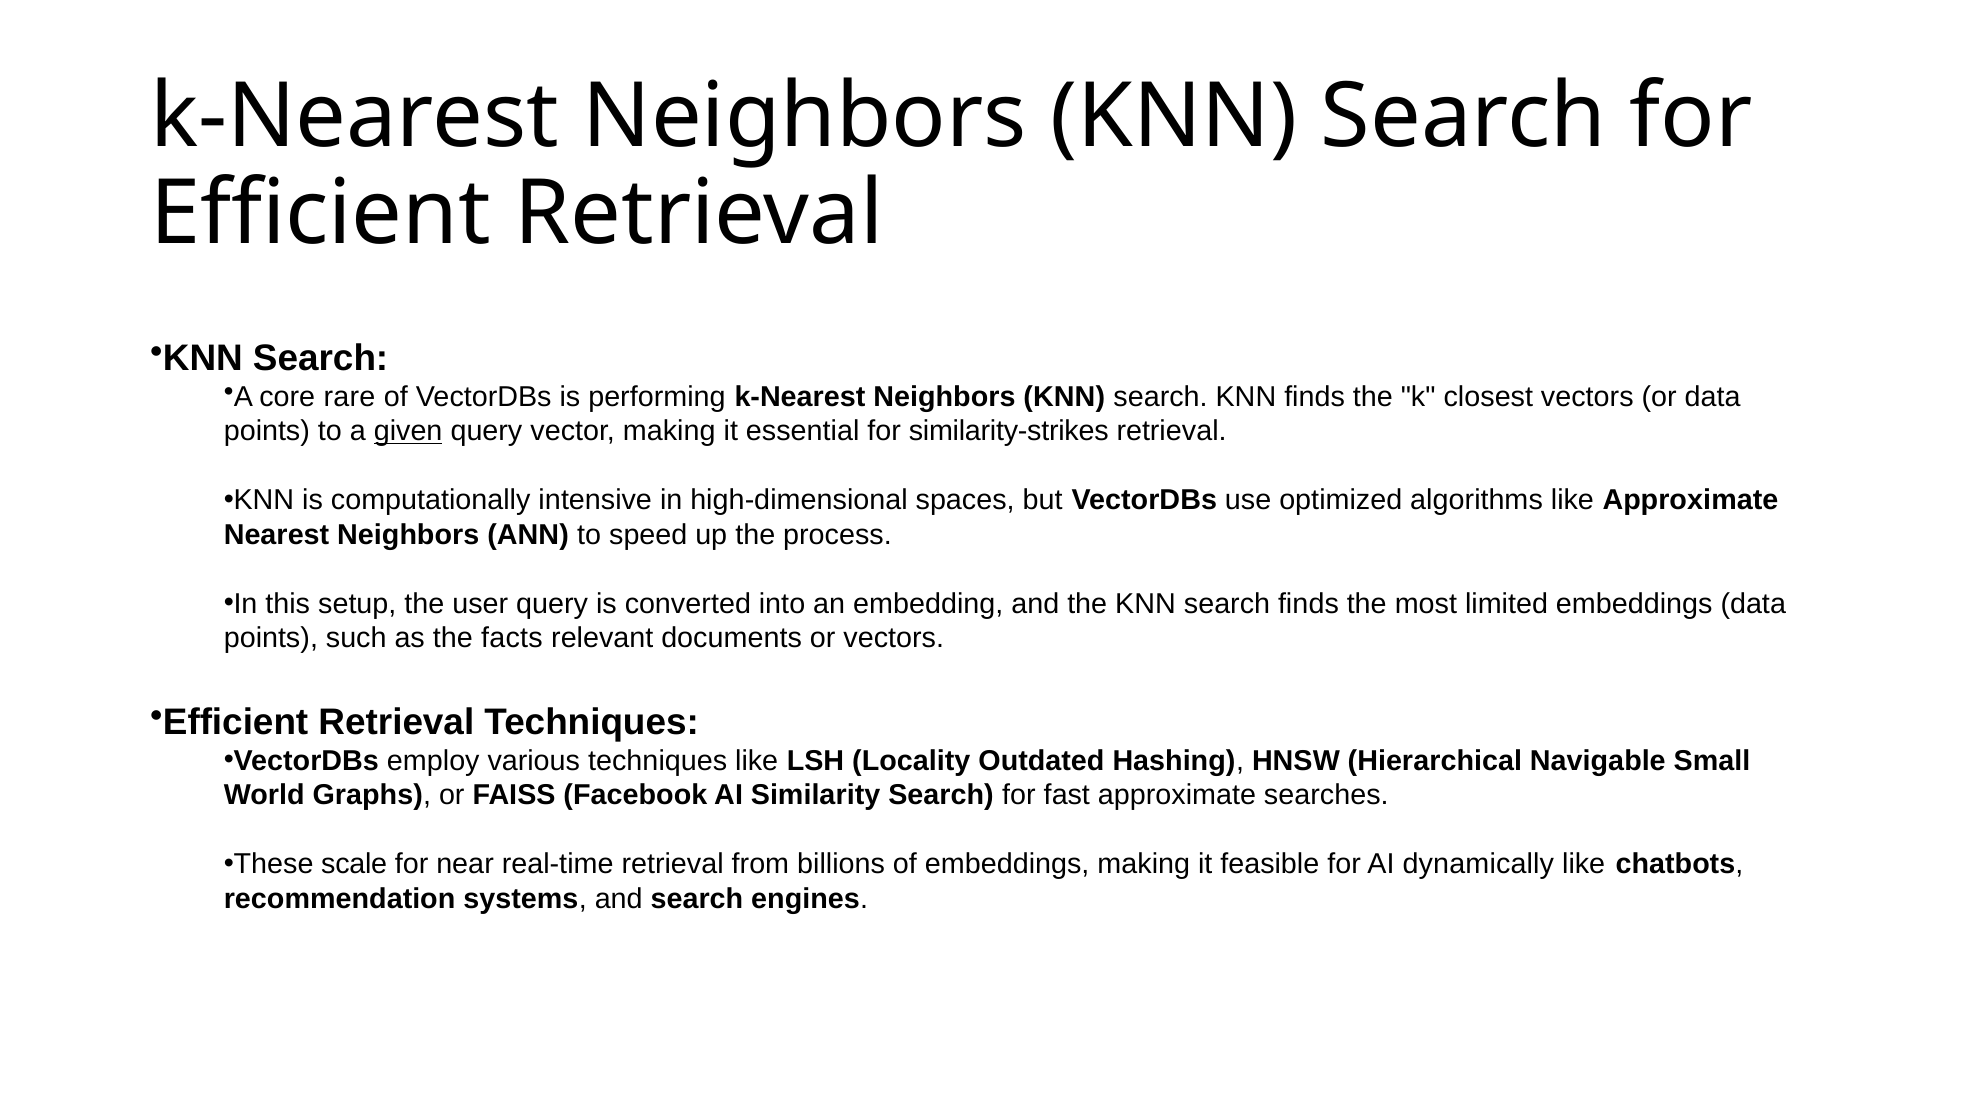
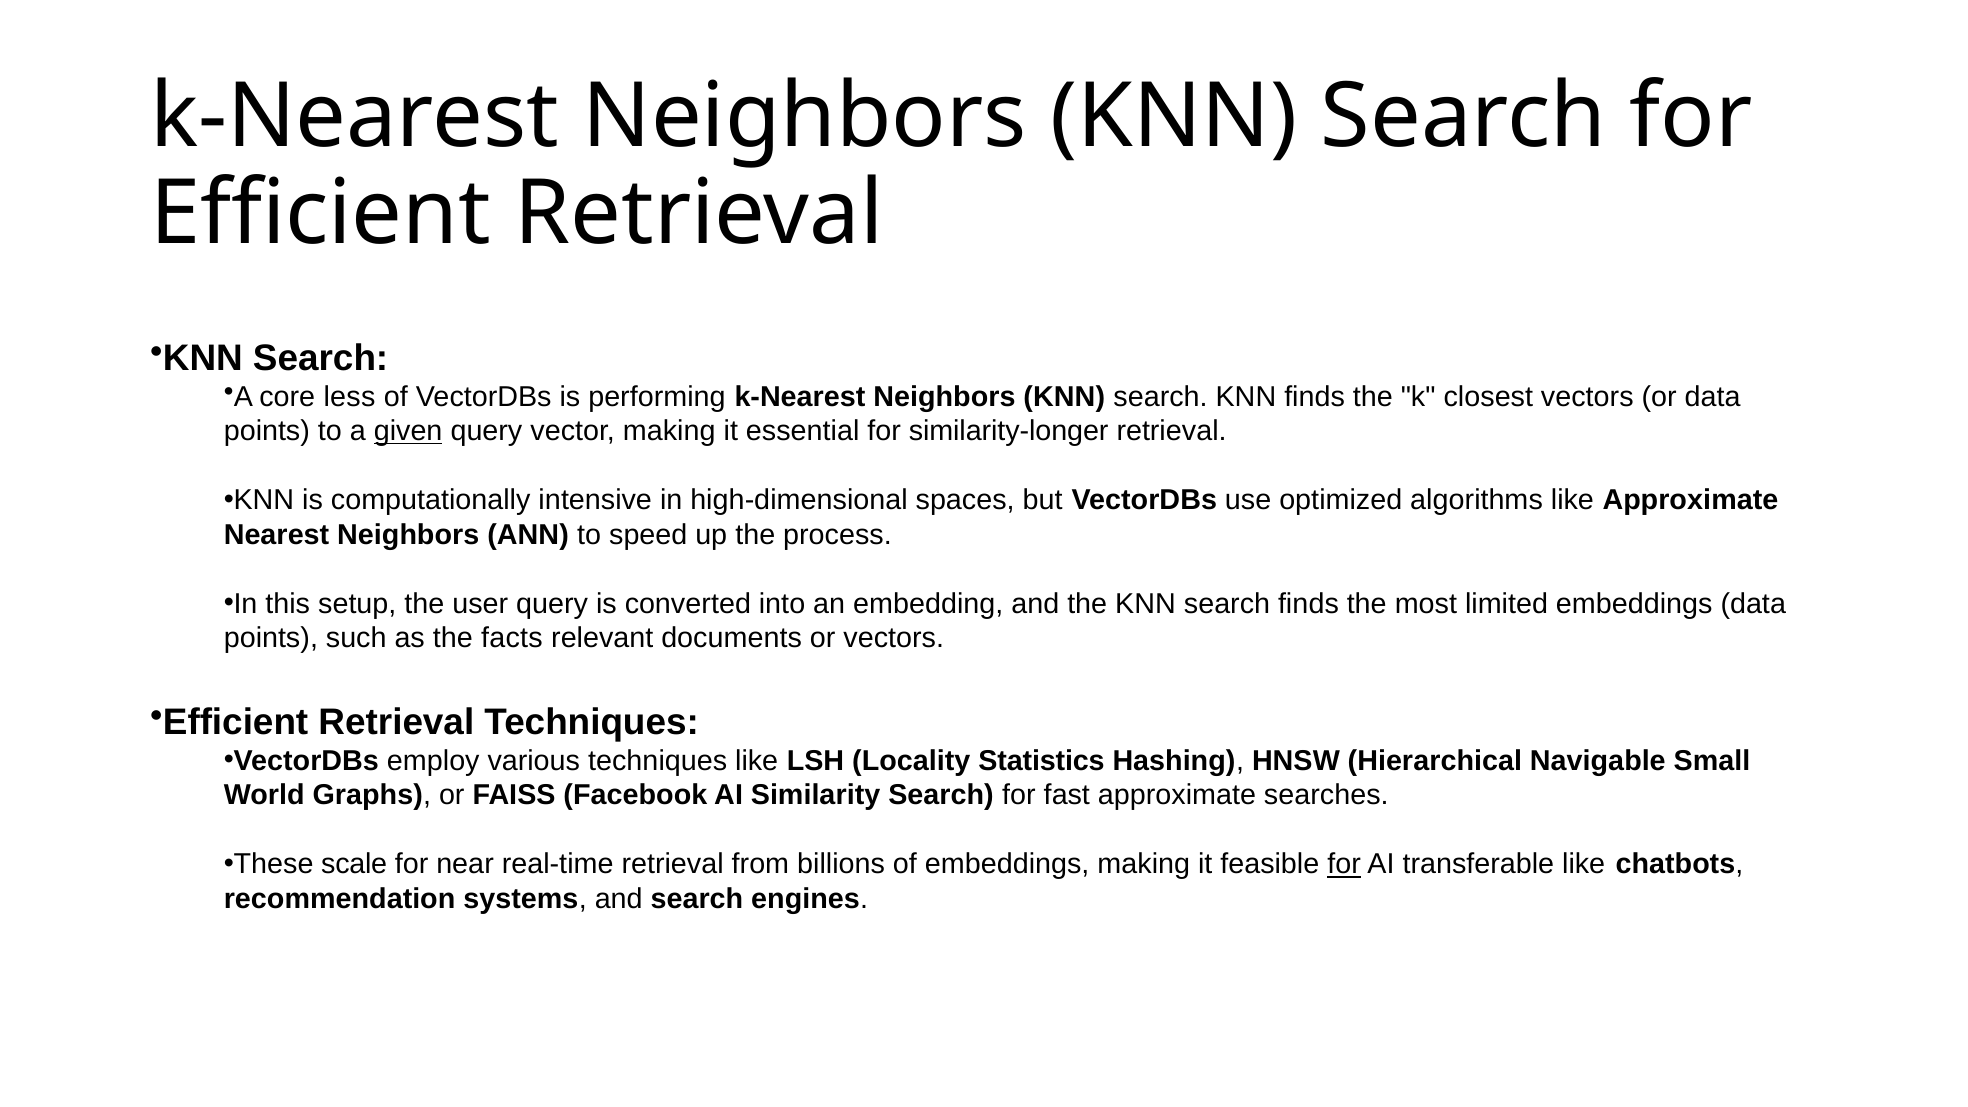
rare: rare -> less
similarity-strikes: similarity-strikes -> similarity-longer
Outdated: Outdated -> Statistics
for at (1344, 864) underline: none -> present
dynamically: dynamically -> transferable
